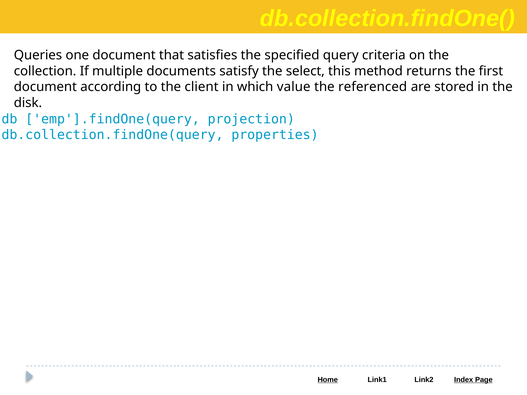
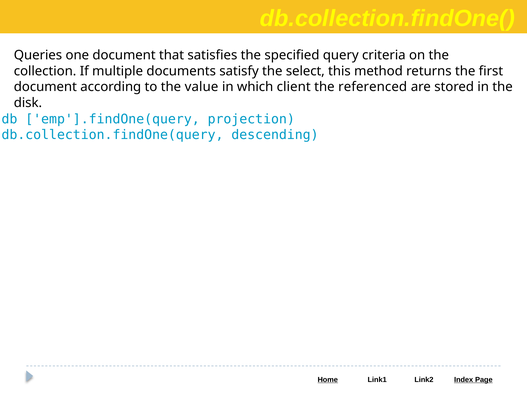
client: client -> value
value: value -> client
properties: properties -> descending
